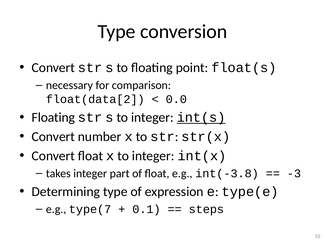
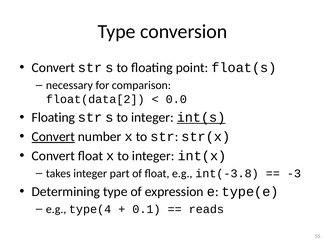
Convert at (53, 137) underline: none -> present
type(7: type(7 -> type(4
steps: steps -> reads
